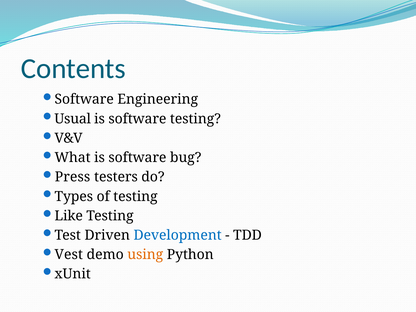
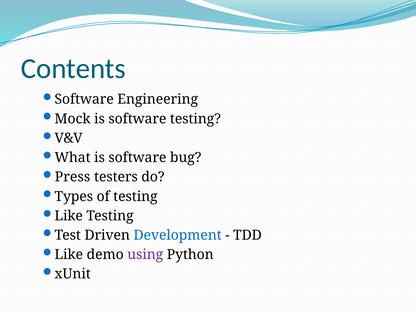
Usual: Usual -> Mock
Vest at (69, 255): Vest -> Like
using colour: orange -> purple
